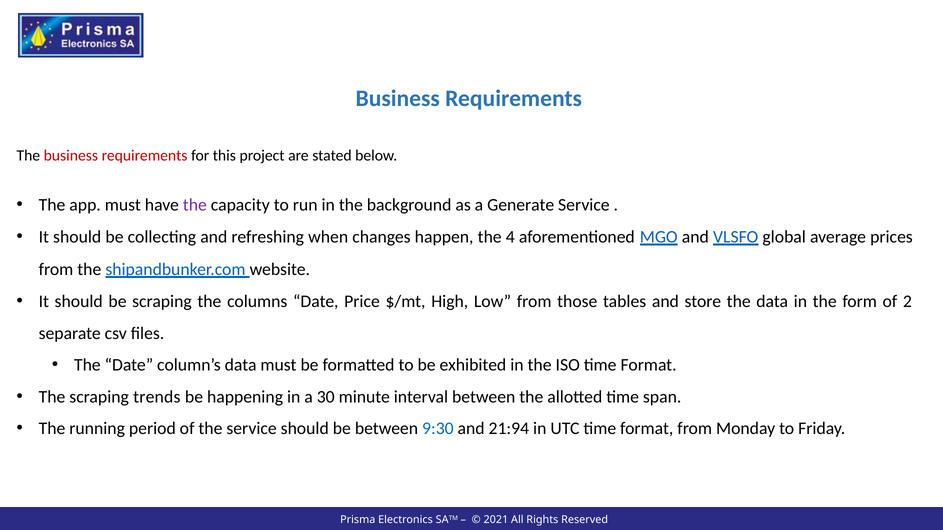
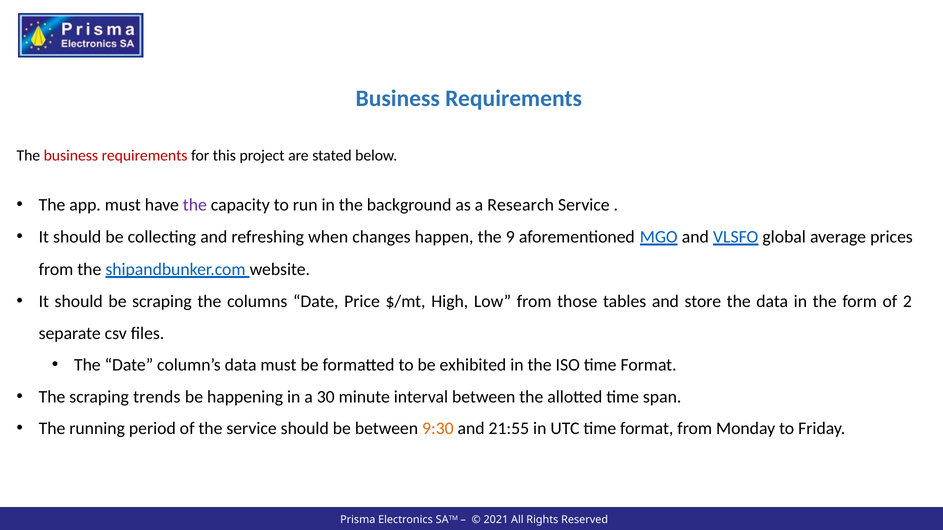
Generate: Generate -> Research
4: 4 -> 9
9:30 colour: blue -> orange
21:94: 21:94 -> 21:55
